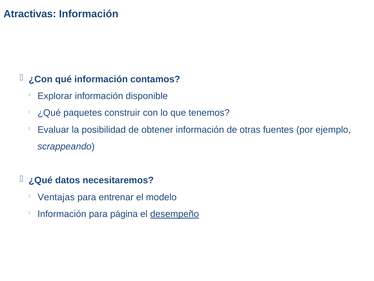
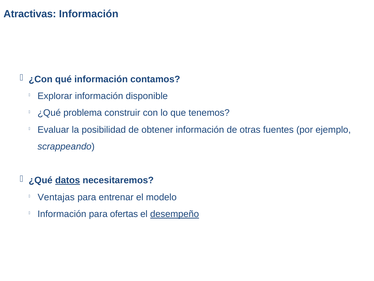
paquetes: paquetes -> problema
datos underline: none -> present
página: página -> ofertas
